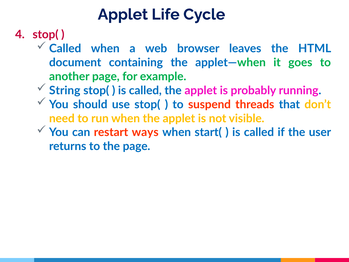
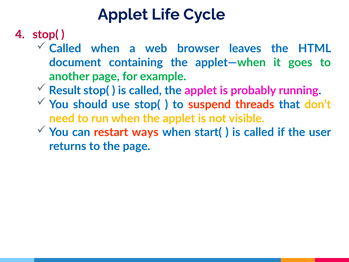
String: String -> Result
